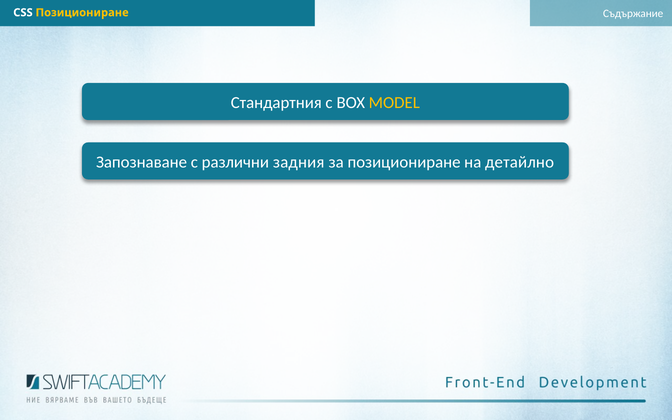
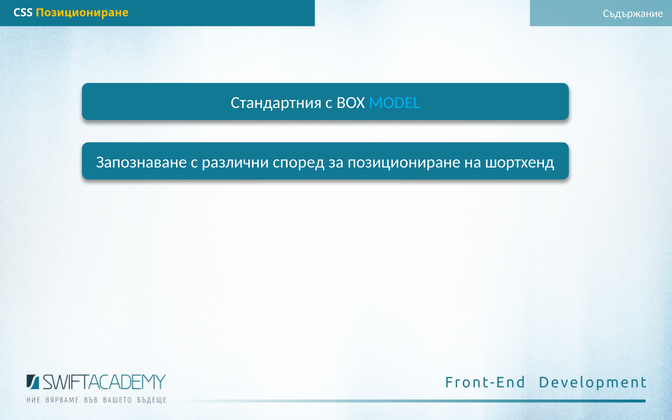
MODEL colour: yellow -> light blue
задния: задния -> според
детайлно: детайлно -> шортхенд
